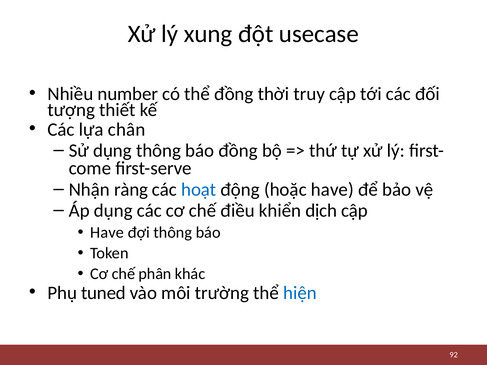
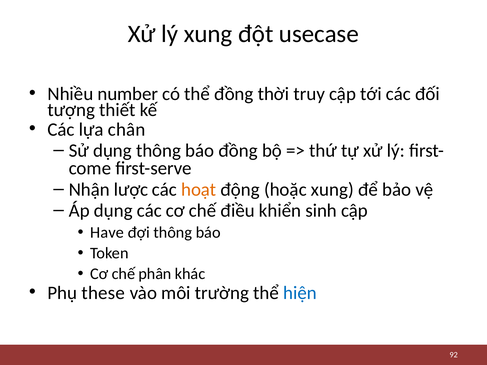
ràng: ràng -> lược
hoạt colour: blue -> orange
hoặc have: have -> xung
dịch: dịch -> sinh
tuned: tuned -> these
